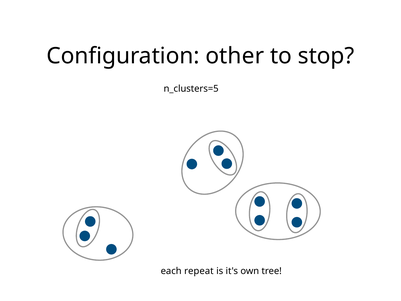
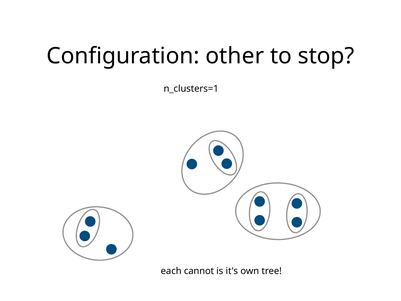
n_clusters=5: n_clusters=5 -> n_clusters=1
repeat: repeat -> cannot
